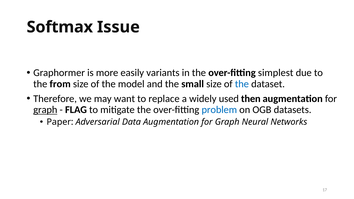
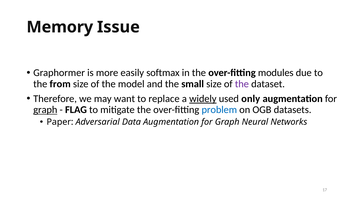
Softmax: Softmax -> Memory
variants: variants -> softmax
simplest: simplest -> modules
the at (242, 84) colour: blue -> purple
widely underline: none -> present
then: then -> only
